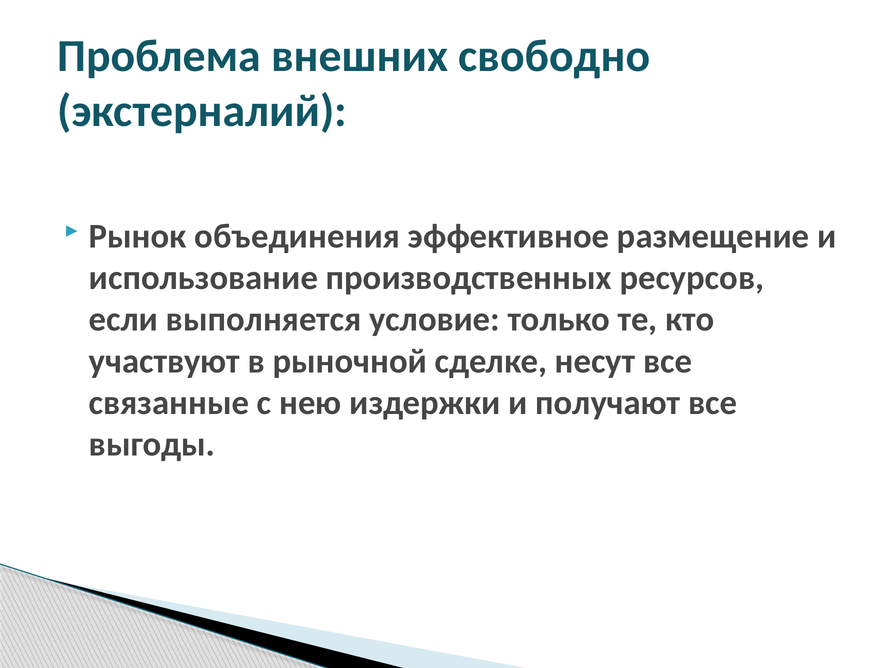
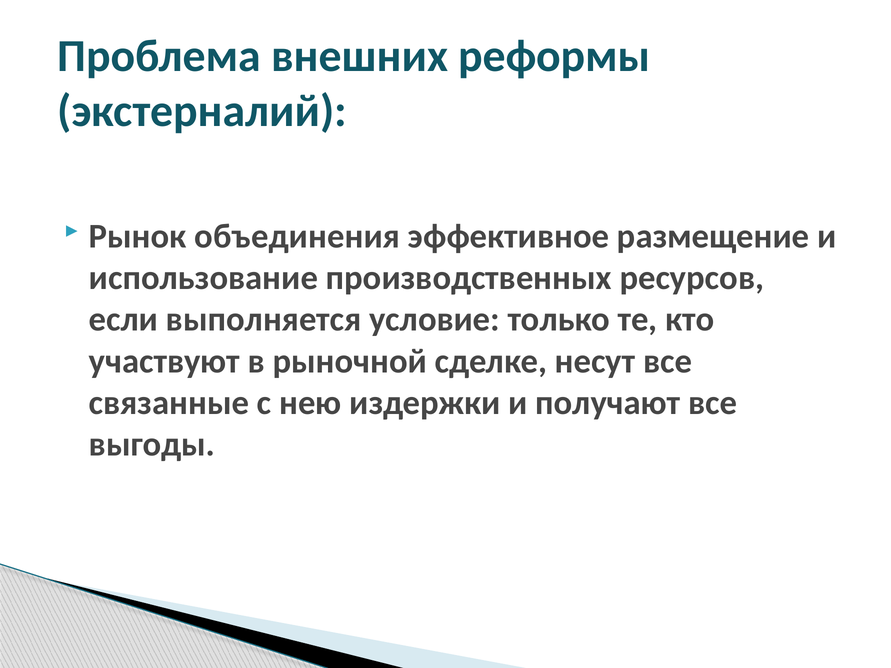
свободно: свободно -> реформы
